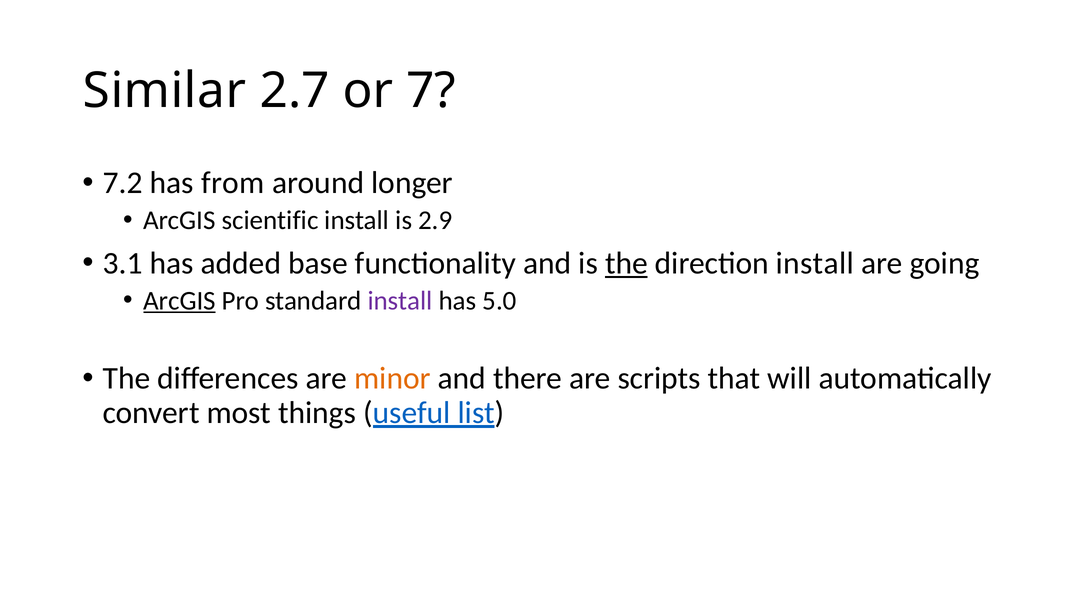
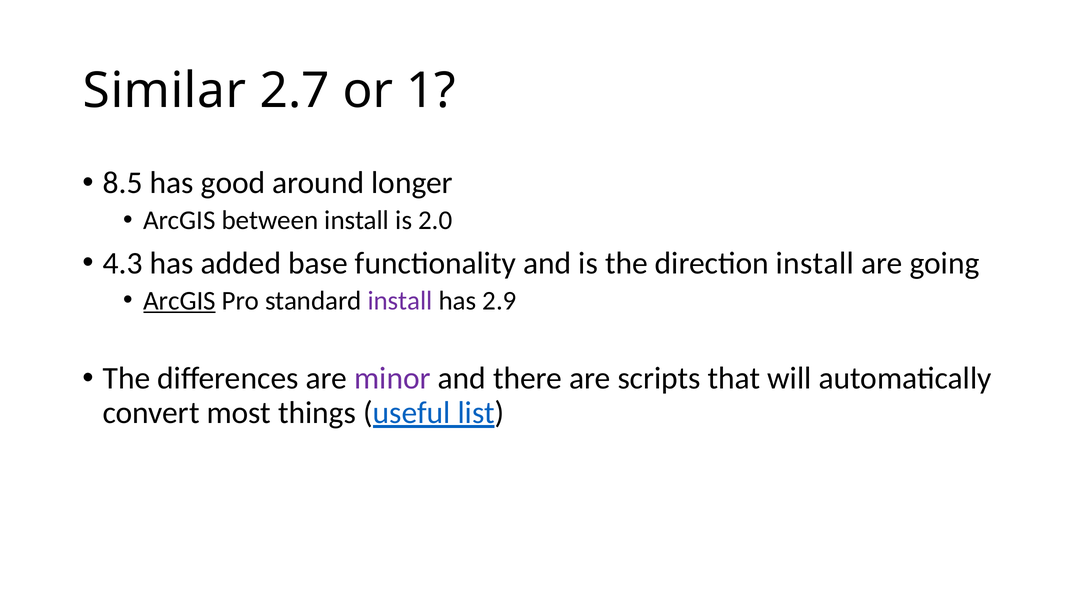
7: 7 -> 1
7.2: 7.2 -> 8.5
from: from -> good
scientific: scientific -> between
2.9: 2.9 -> 2.0
3.1: 3.1 -> 4.3
the at (626, 263) underline: present -> none
5.0: 5.0 -> 2.9
minor colour: orange -> purple
